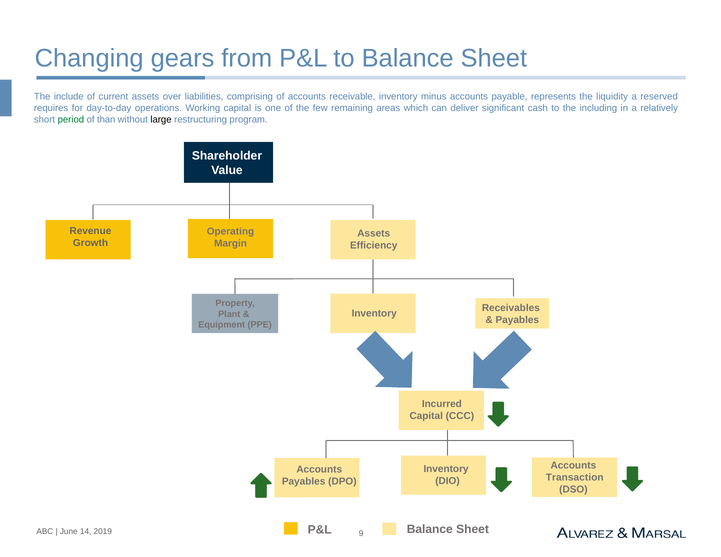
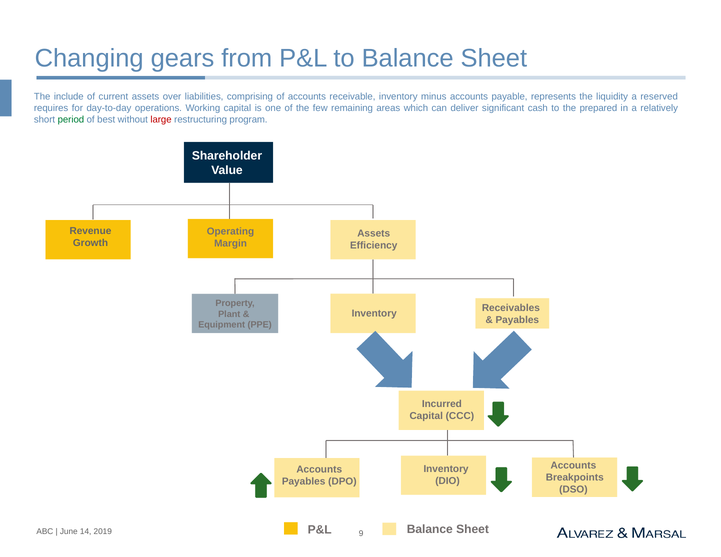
including: including -> prepared
than: than -> best
large colour: black -> red
Transaction: Transaction -> Breakpoints
